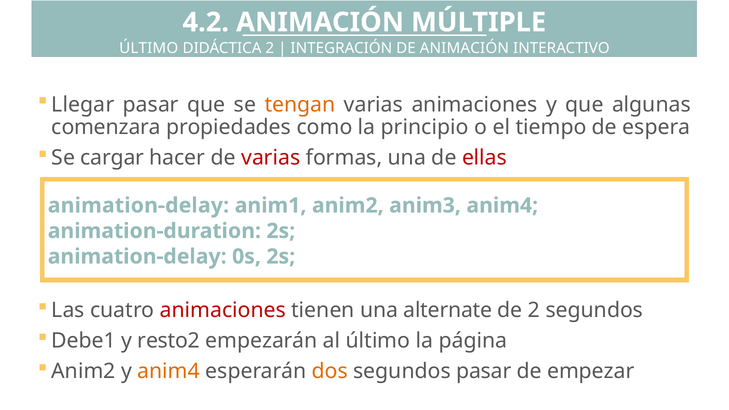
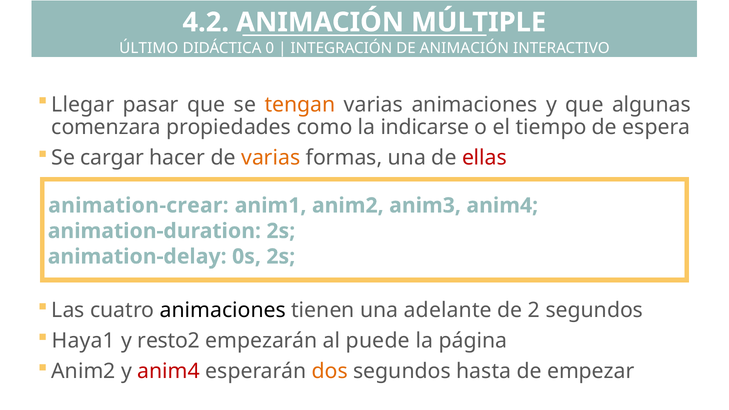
DIDÁCTICA 2: 2 -> 0
principio: principio -> indicarse
varias at (271, 158) colour: red -> orange
animation-delay at (138, 206): animation-delay -> animation-crear
animaciones at (223, 310) colour: red -> black
alternate: alternate -> adelante
Debe1: Debe1 -> Haya1
al último: último -> puede
anim4 at (169, 372) colour: orange -> red
segundos pasar: pasar -> hasta
